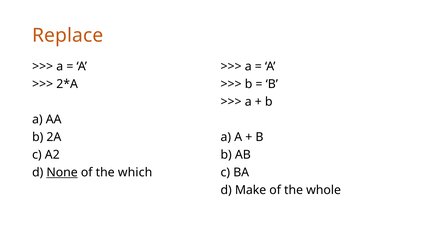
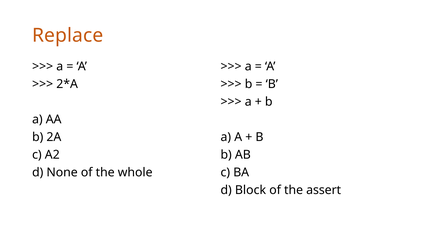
None underline: present -> none
which: which -> whole
Make: Make -> Block
whole: whole -> assert
